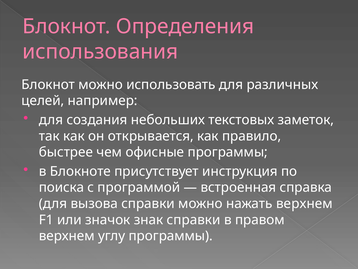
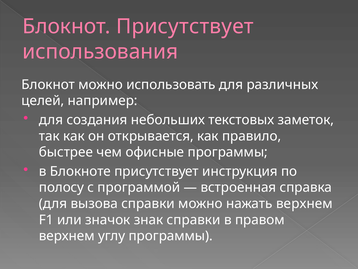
Блокнот Определения: Определения -> Присутствует
поиска: поиска -> полосу
